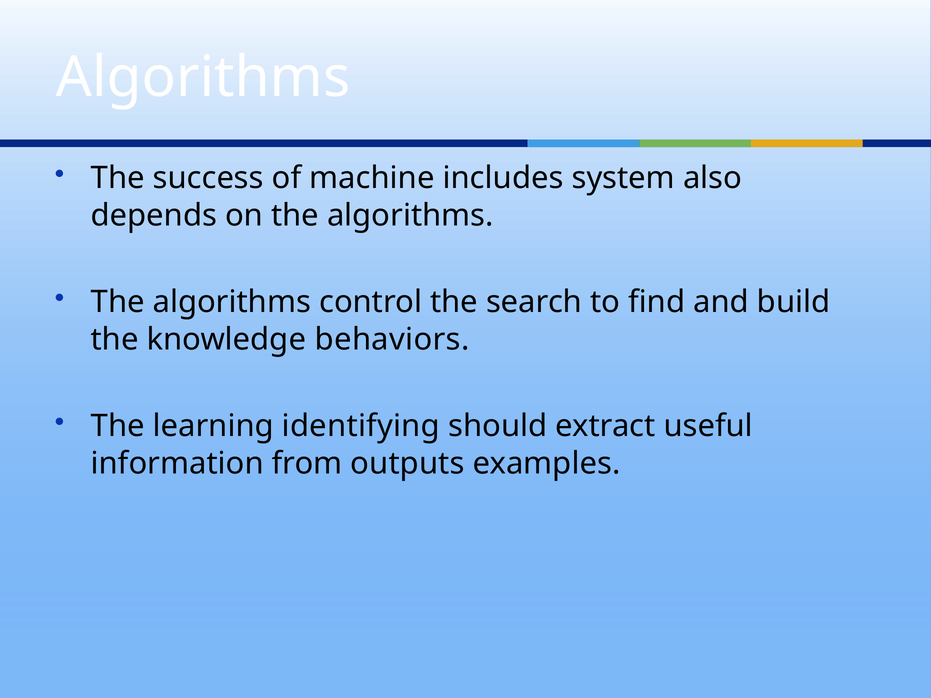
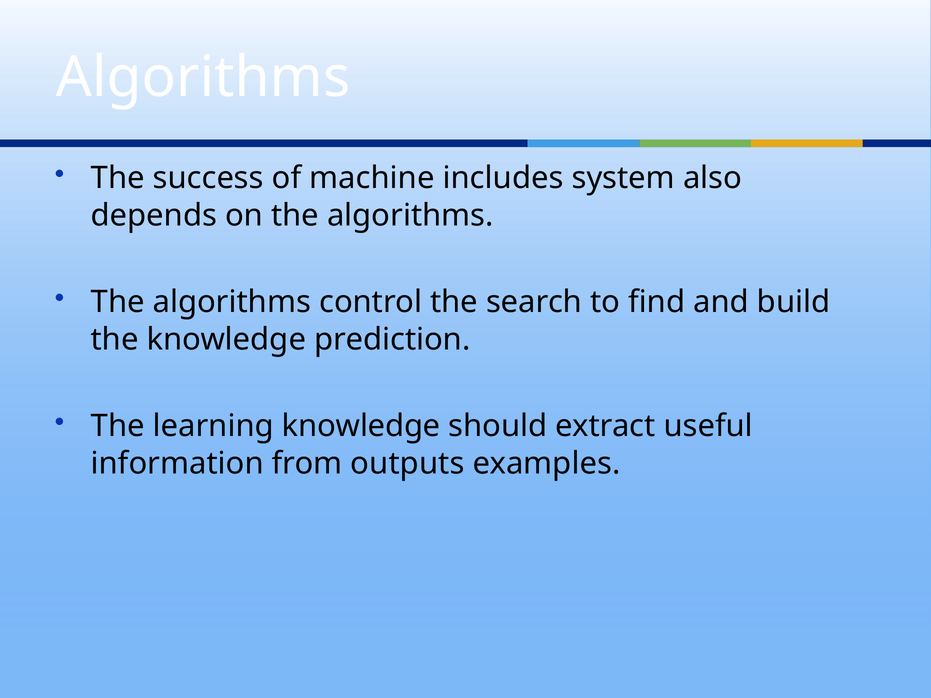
behaviors: behaviors -> prediction
learning identifying: identifying -> knowledge
